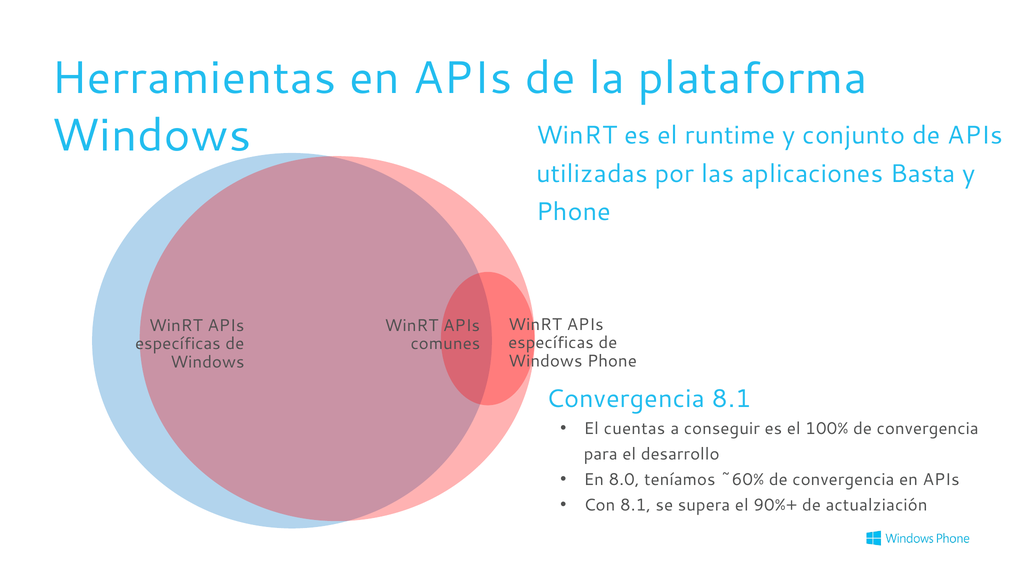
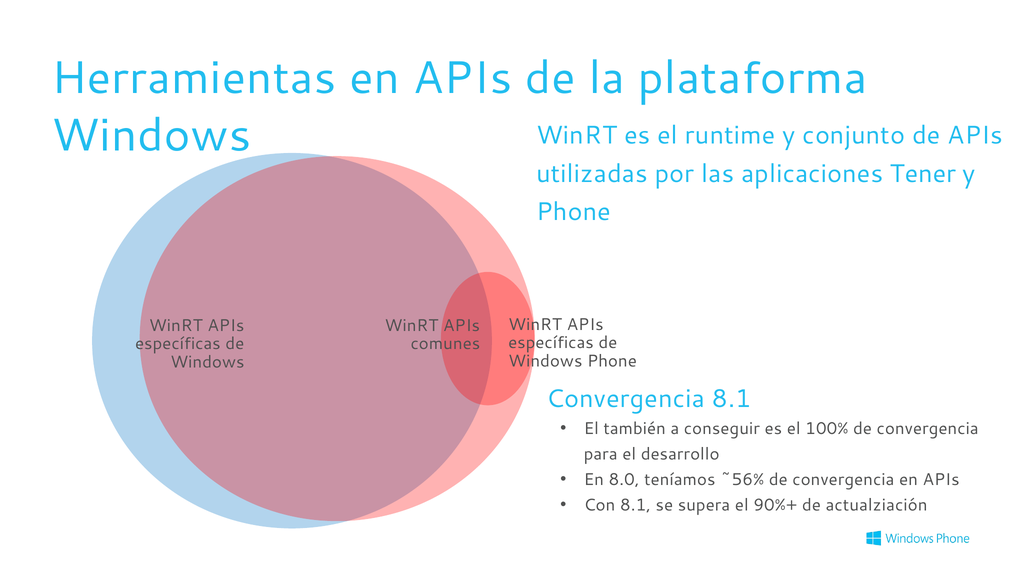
Basta: Basta -> Tener
cuentas: cuentas -> también
~60%: ~60% -> ~56%
